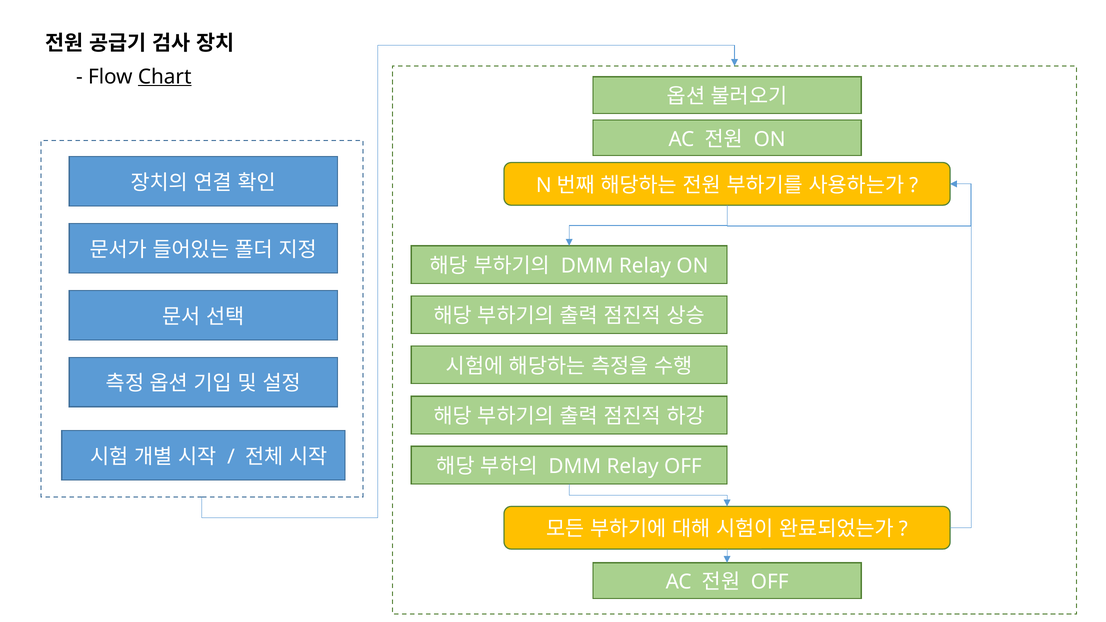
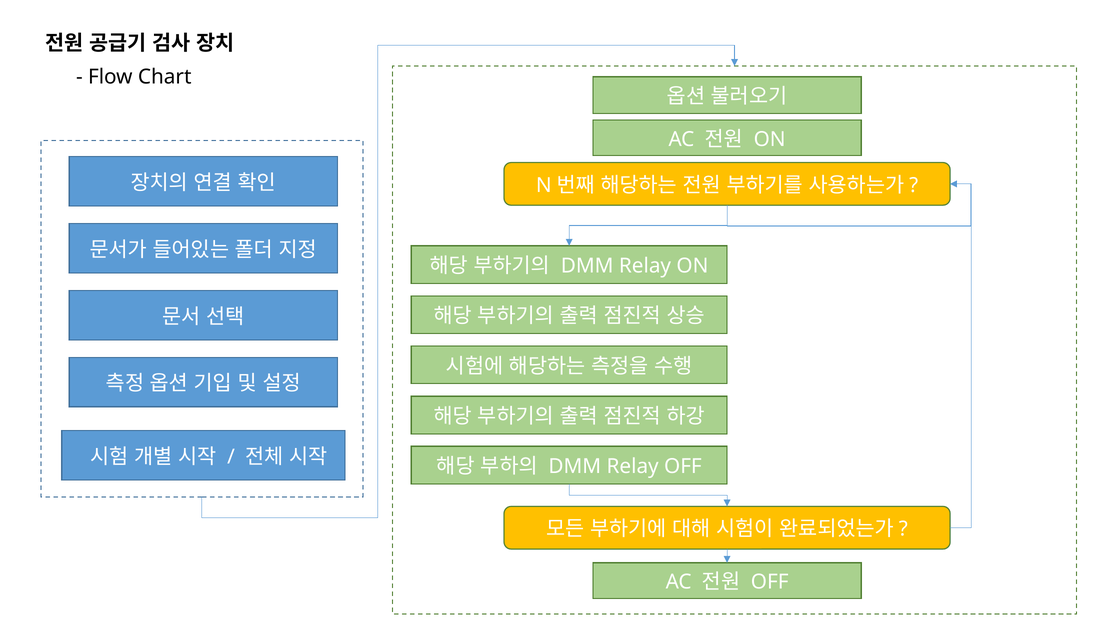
Chart underline: present -> none
